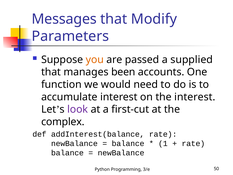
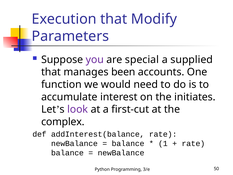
Messages: Messages -> Execution
you colour: orange -> purple
passed: passed -> special
the interest: interest -> initiates
